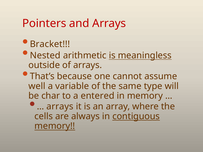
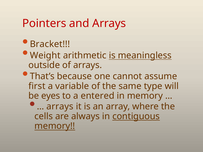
Nested: Nested -> Weight
well: well -> first
char: char -> eyes
